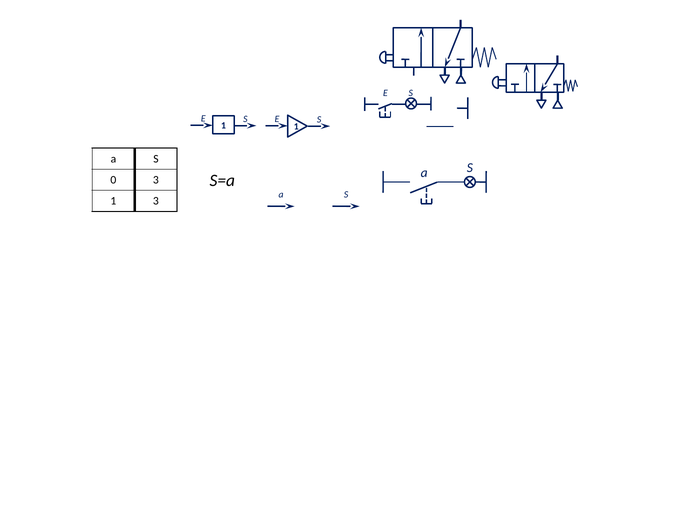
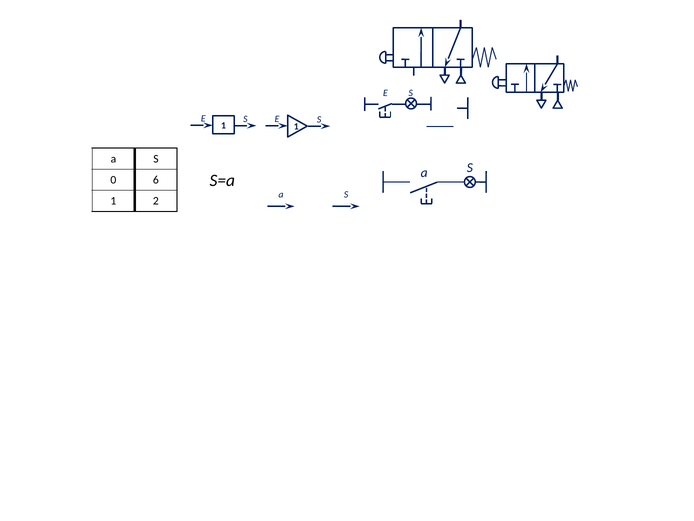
0 3: 3 -> 6
1 3: 3 -> 2
